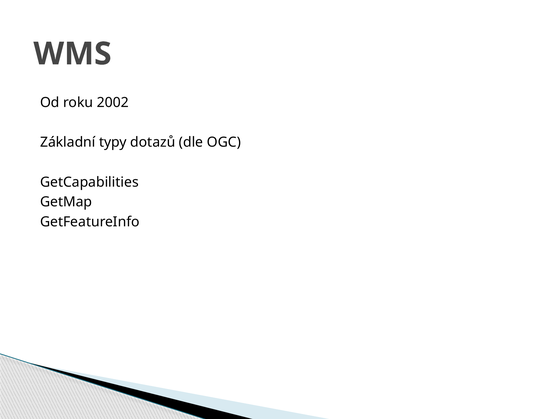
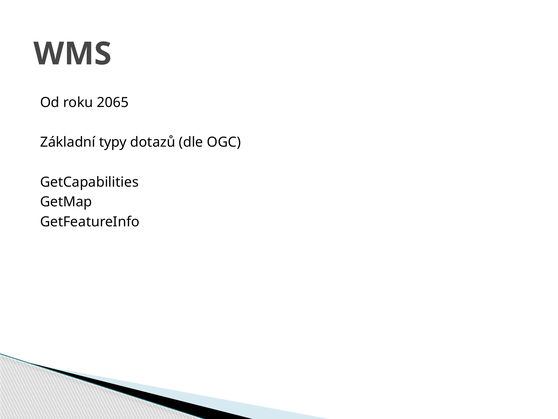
2002: 2002 -> 2065
